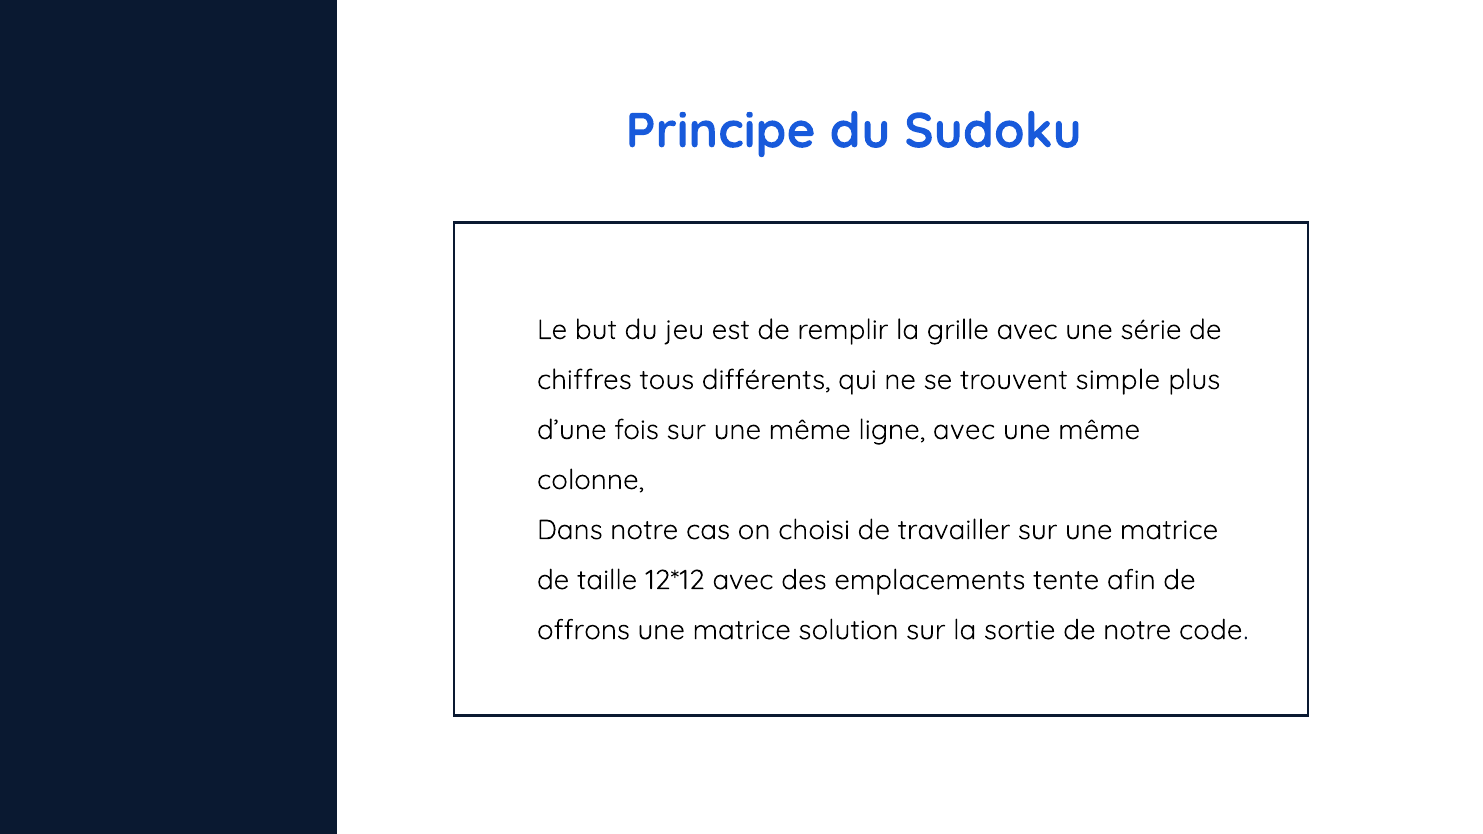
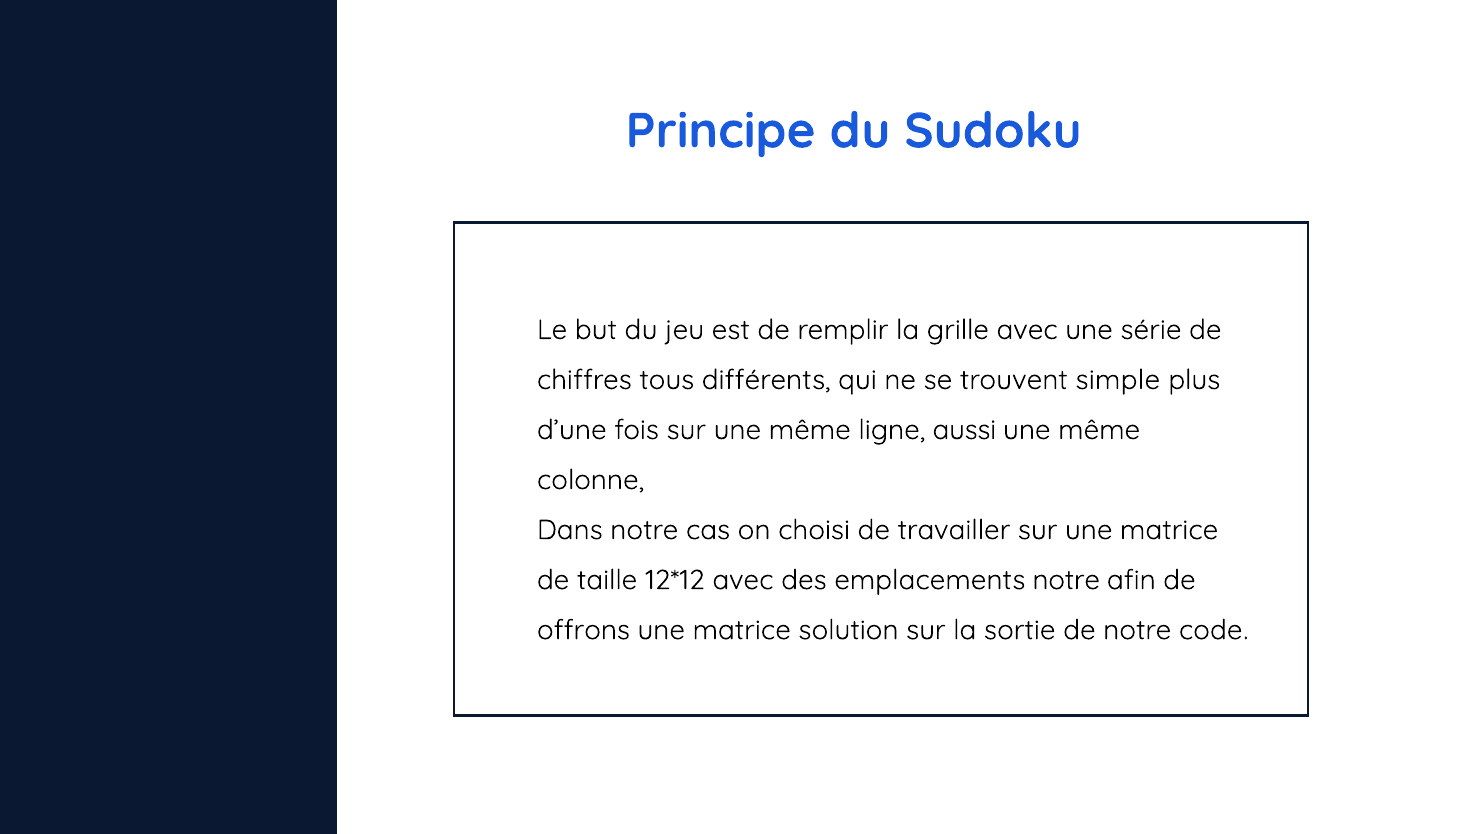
ligne avec: avec -> aussi
emplacements tente: tente -> notre
